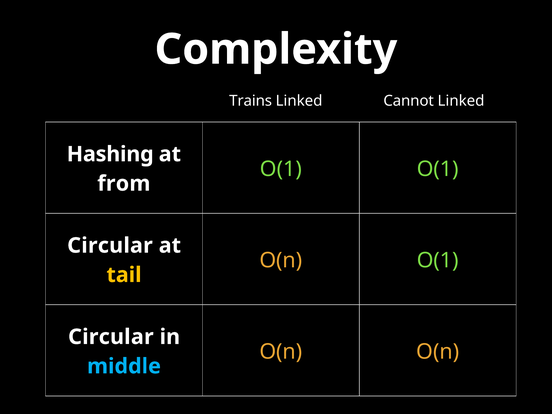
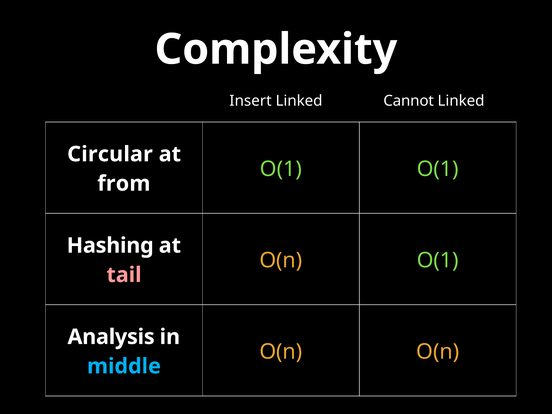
Trains: Trains -> Insert
Hashing: Hashing -> Circular
Circular at (110, 246): Circular -> Hashing
tail colour: yellow -> pink
Circular at (111, 337): Circular -> Analysis
